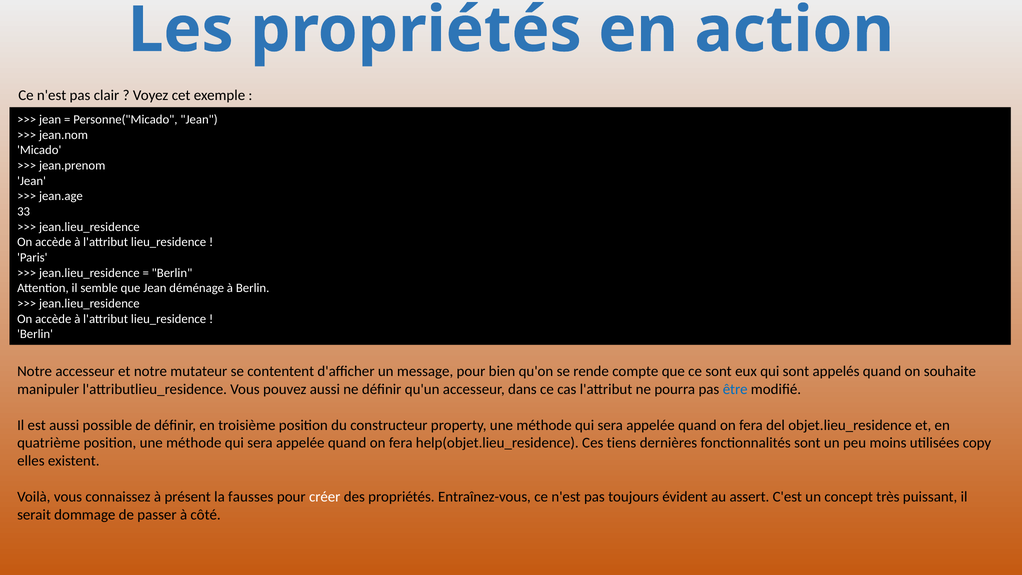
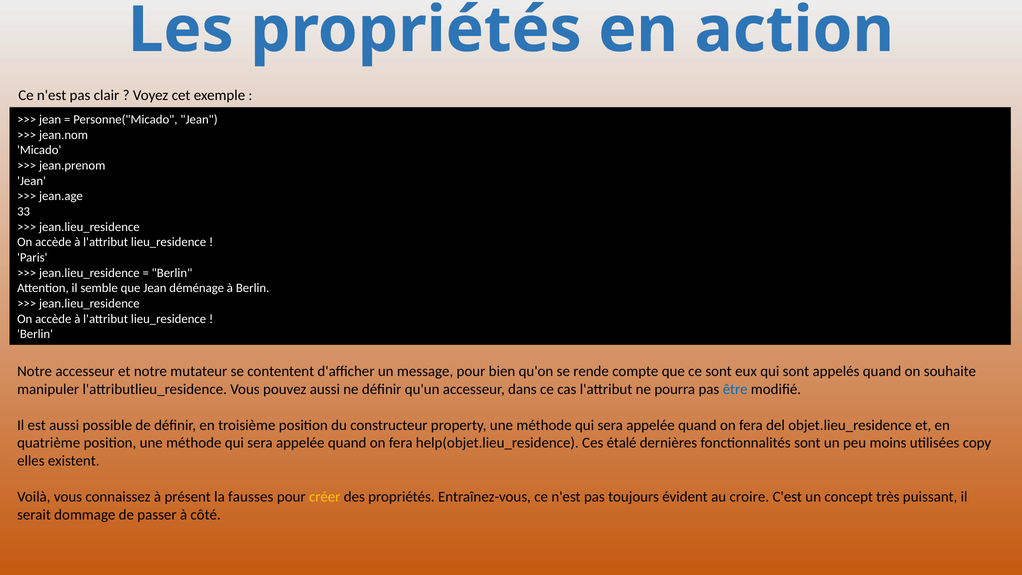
tiens: tiens -> étalé
créer colour: white -> yellow
assert: assert -> croire
